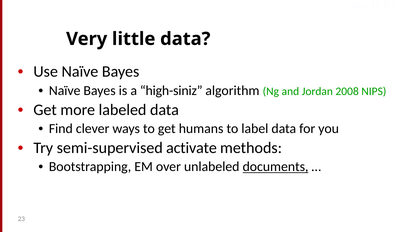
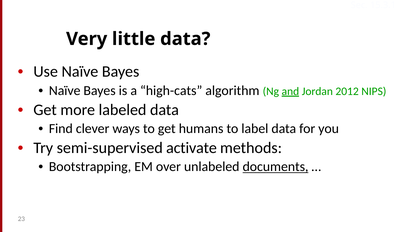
high-siniz: high-siniz -> high-cats
and underline: none -> present
2008: 2008 -> 2012
